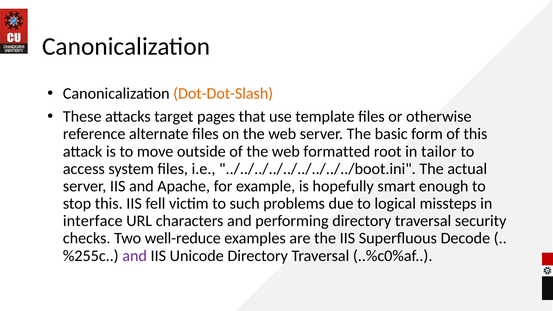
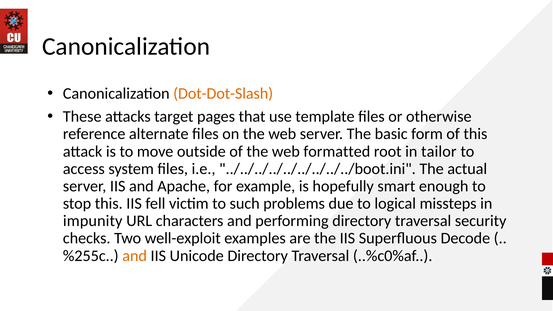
interface: interface -> impunity
well-reduce: well-reduce -> well-exploit
and at (135, 256) colour: purple -> orange
